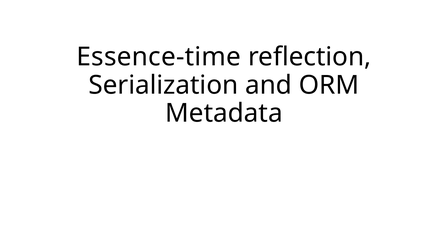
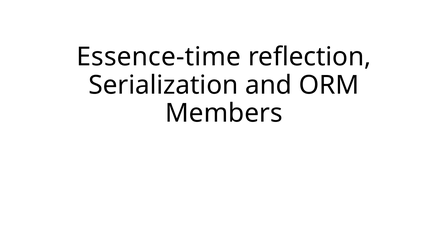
Metadata: Metadata -> Members
